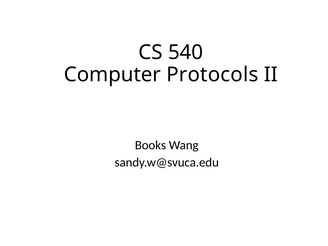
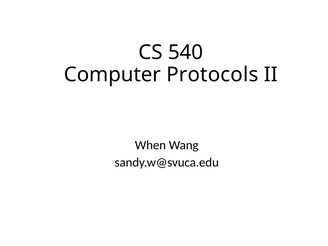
Books: Books -> When
